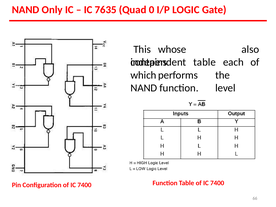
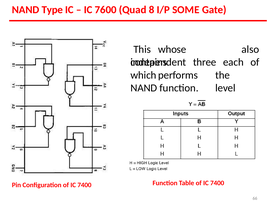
Only: Only -> Type
7635: 7635 -> 7600
0: 0 -> 8
LOGIC: LOGIC -> SOME
table at (205, 62): table -> three
